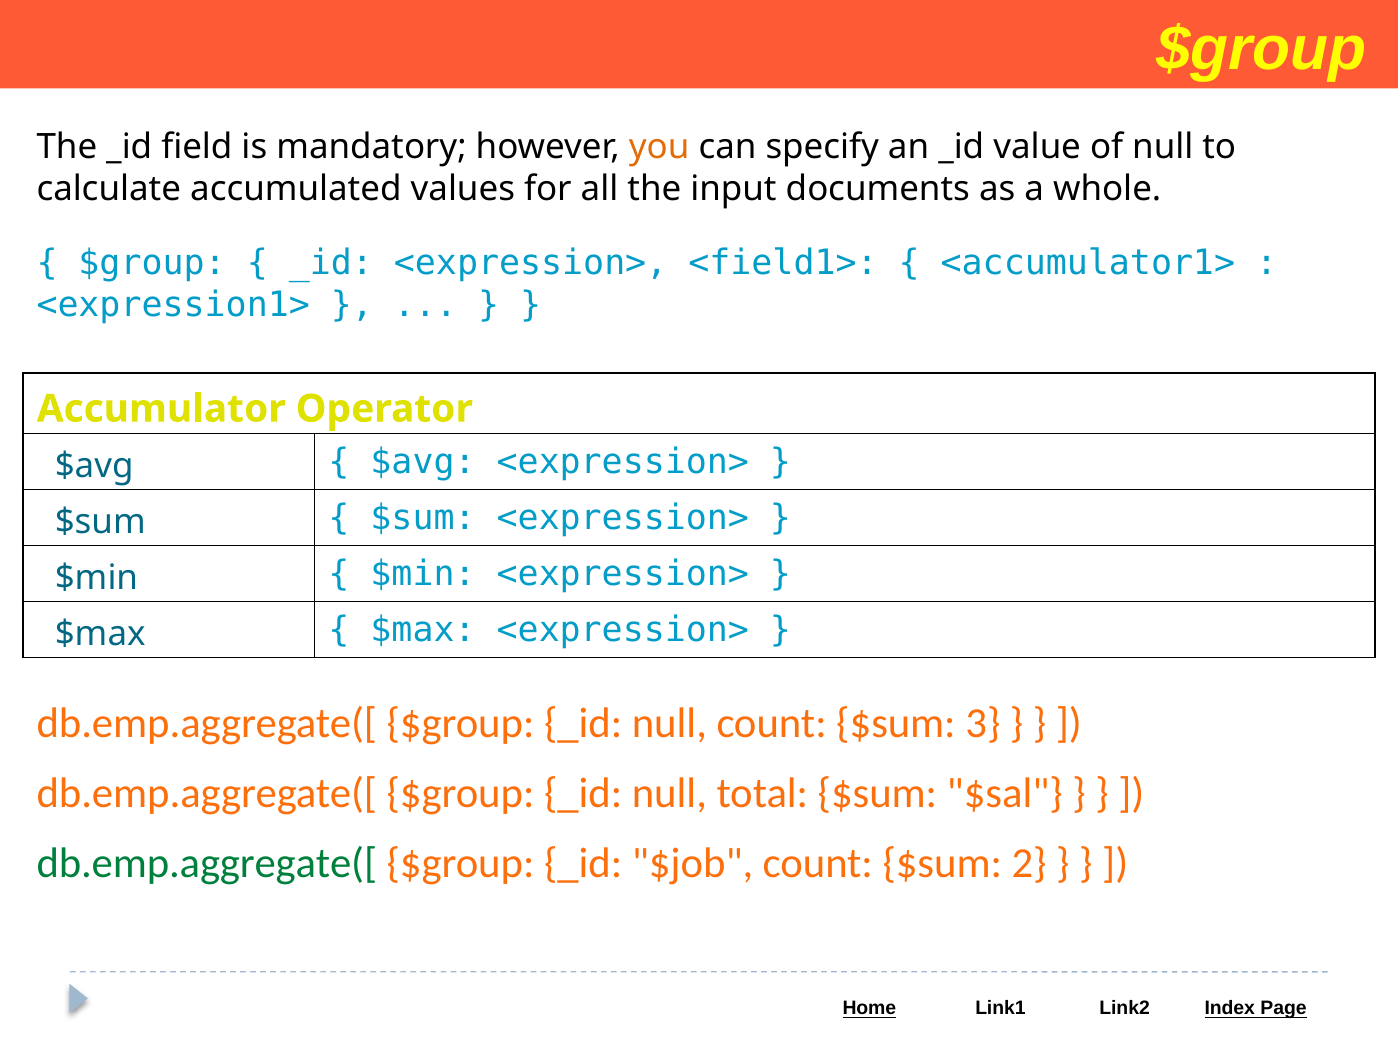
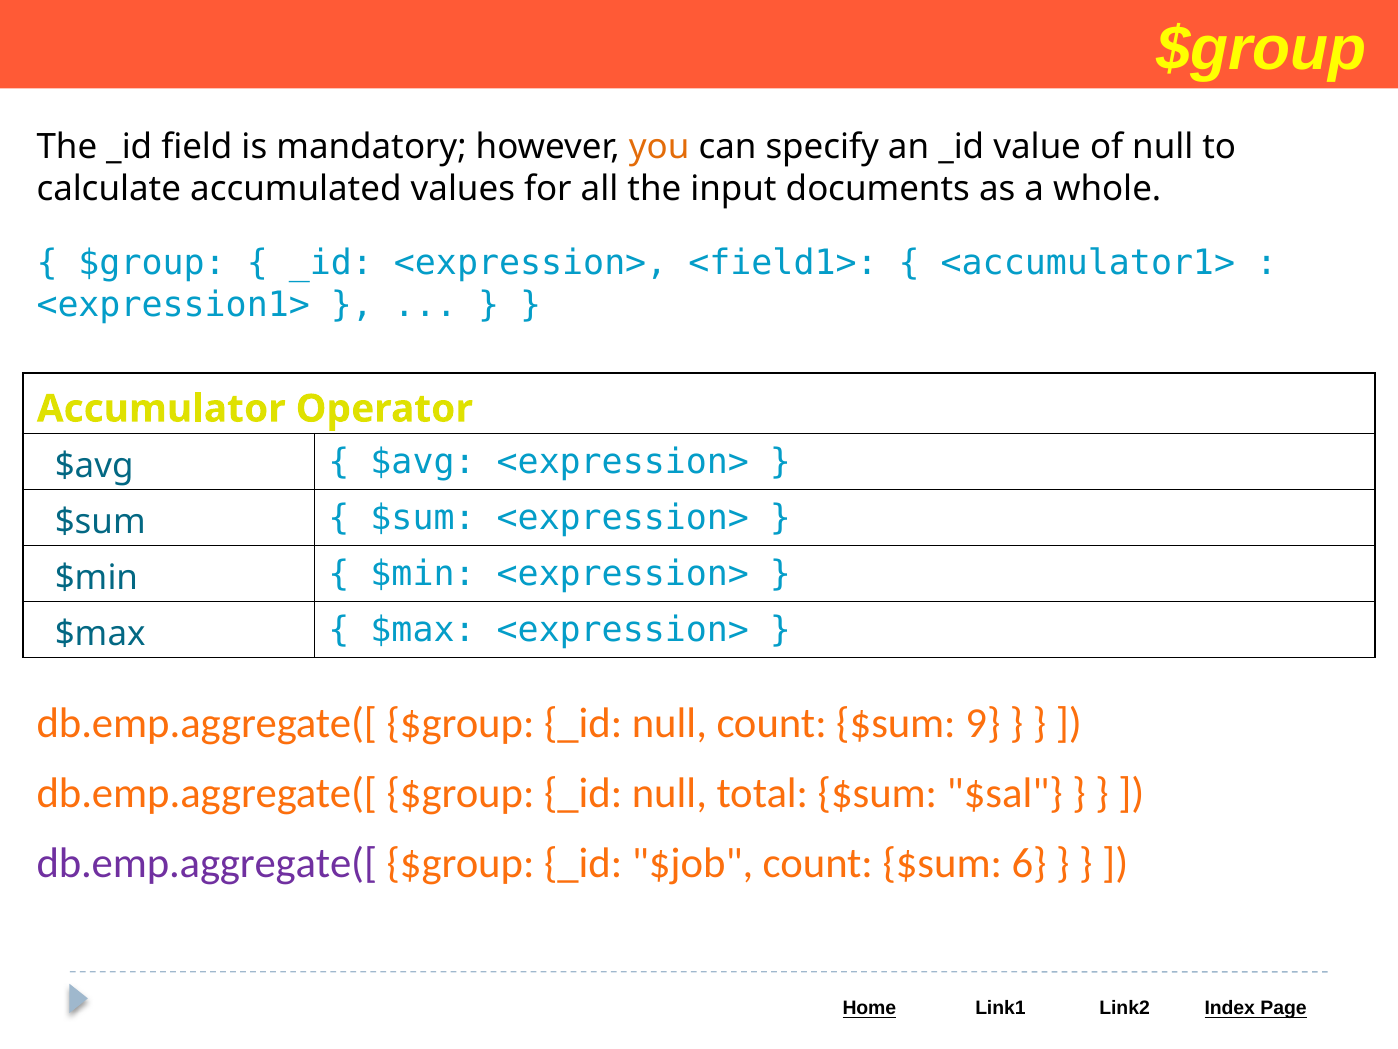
3: 3 -> 9
db.emp.aggregate([ at (207, 863) colour: green -> purple
2: 2 -> 6
